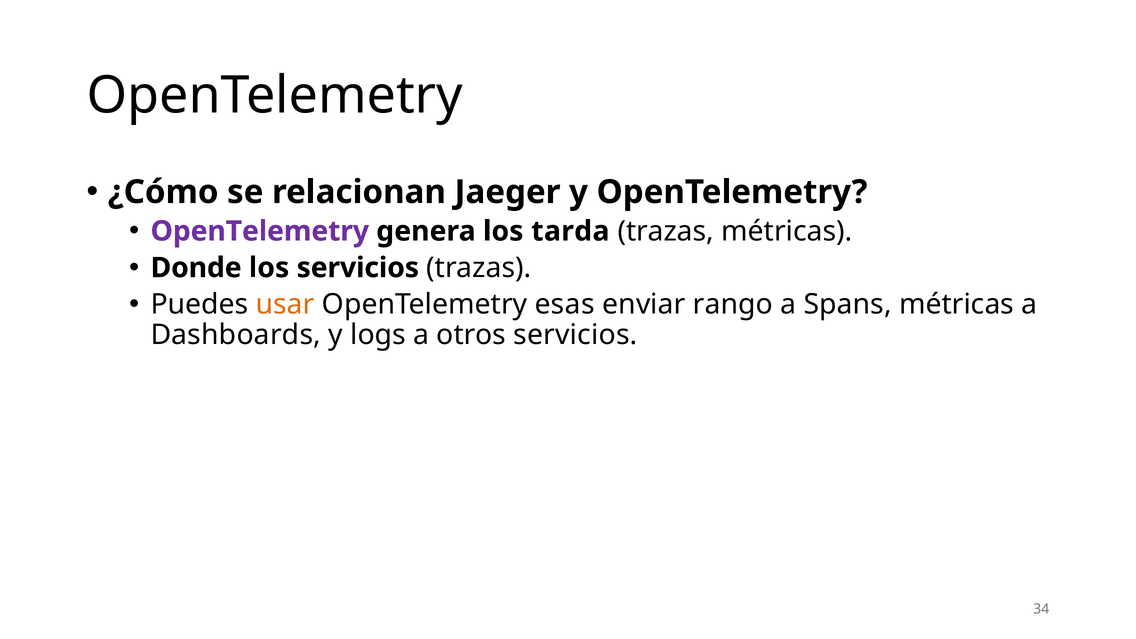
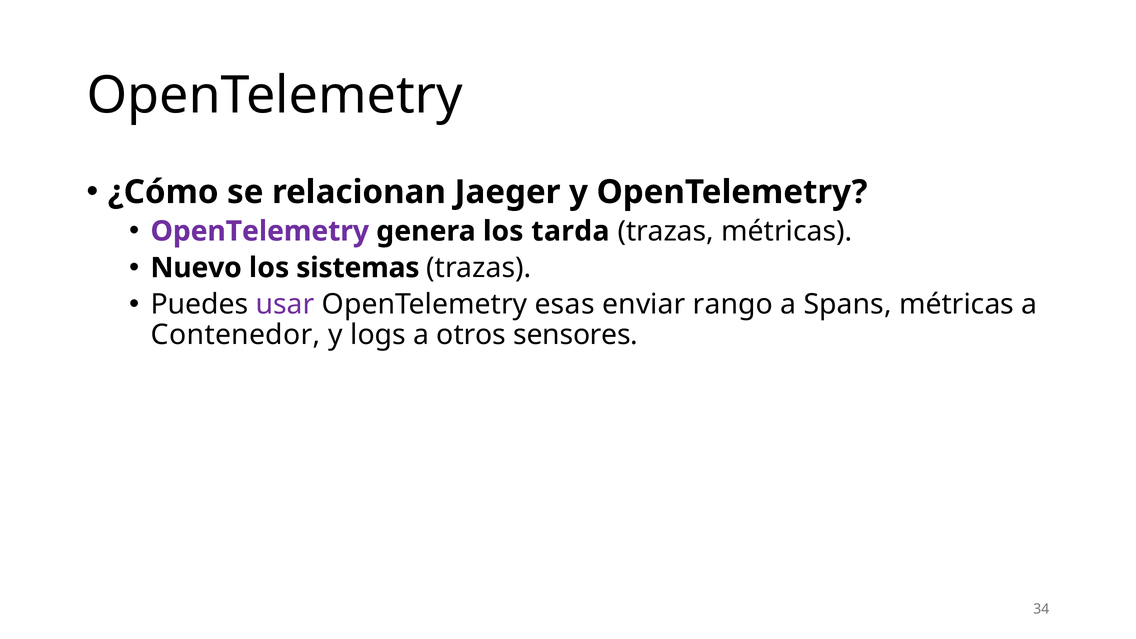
Donde: Donde -> Nuevo
los servicios: servicios -> sistemas
usar colour: orange -> purple
Dashboards: Dashboards -> Contenedor
otros servicios: servicios -> sensores
